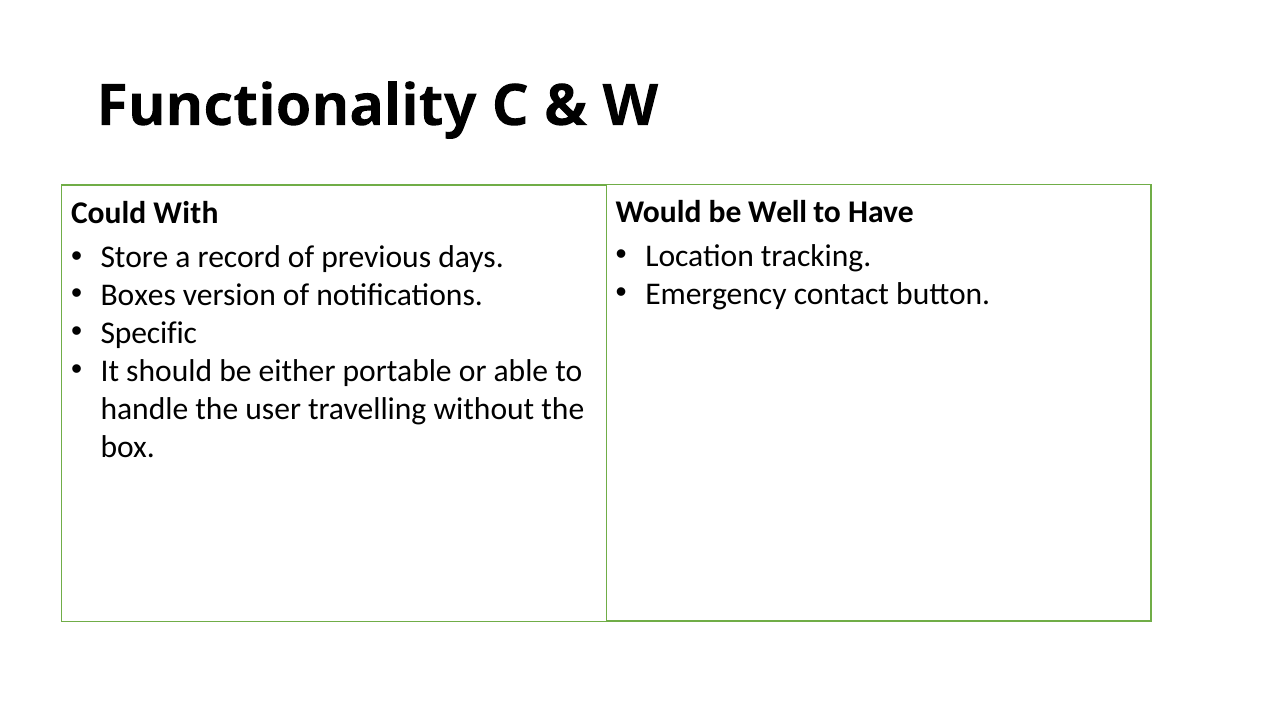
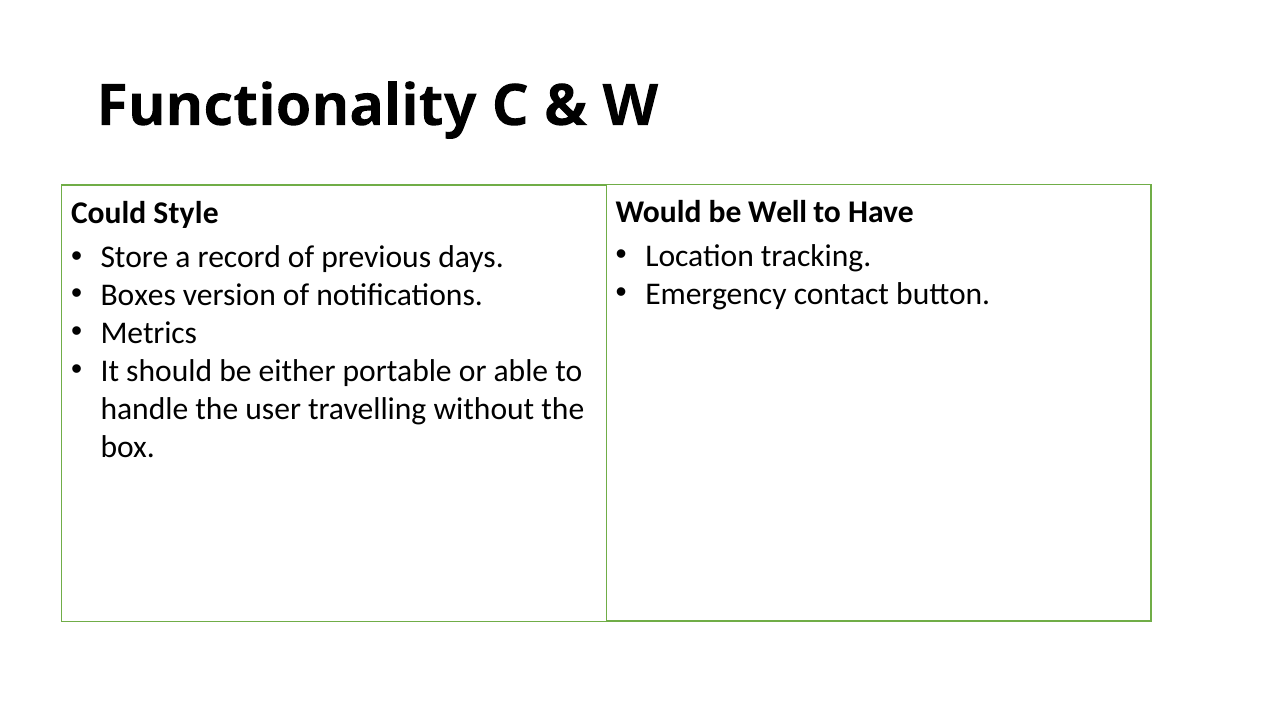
With: With -> Style
Specific: Specific -> Metrics
